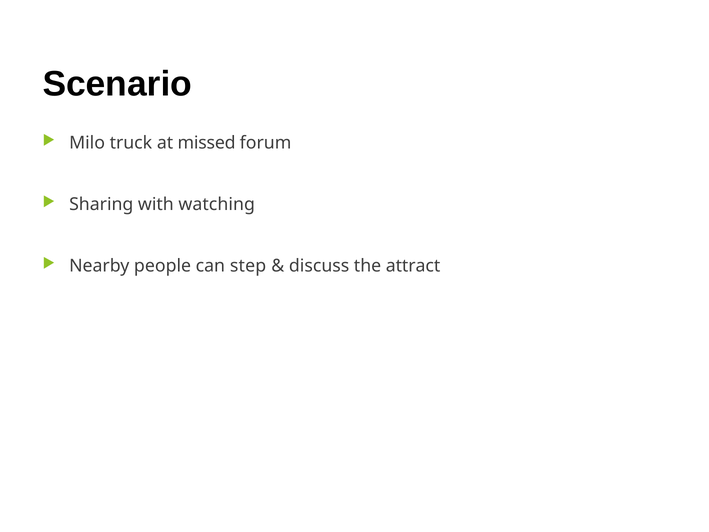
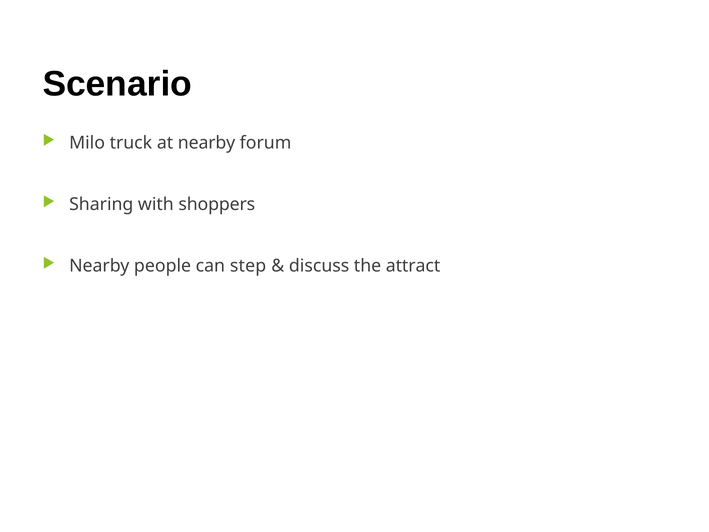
at missed: missed -> nearby
watching: watching -> shoppers
